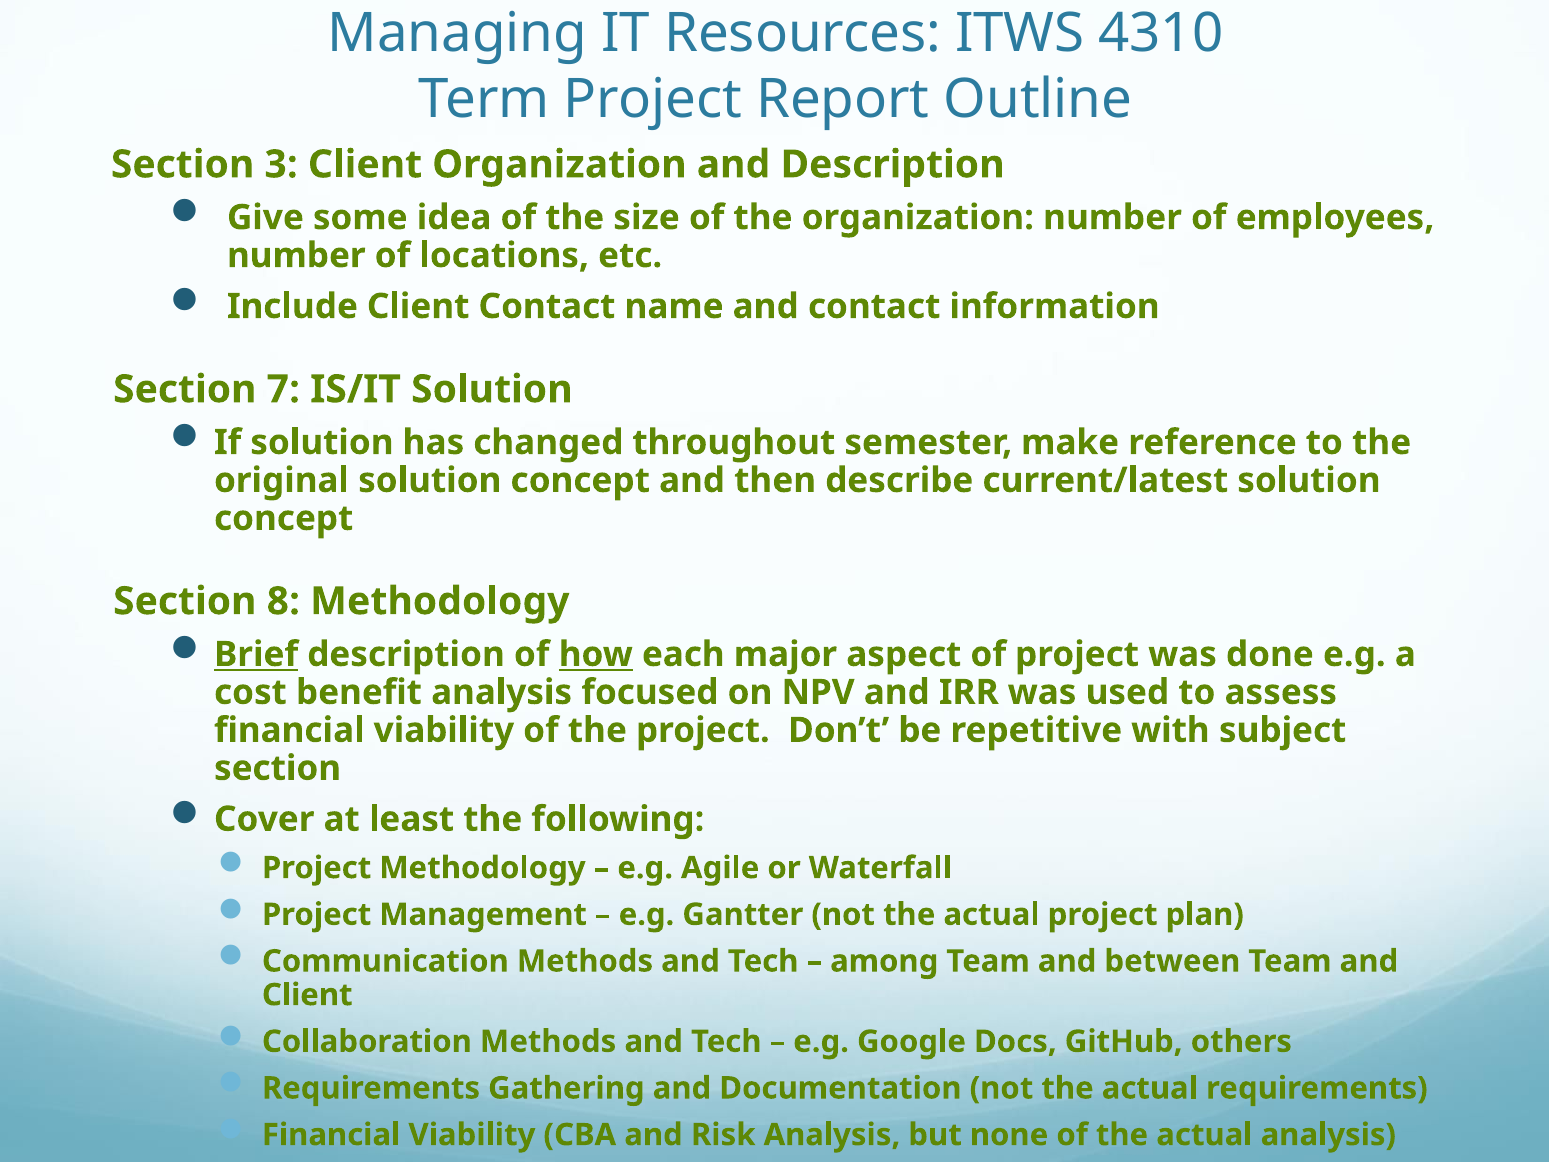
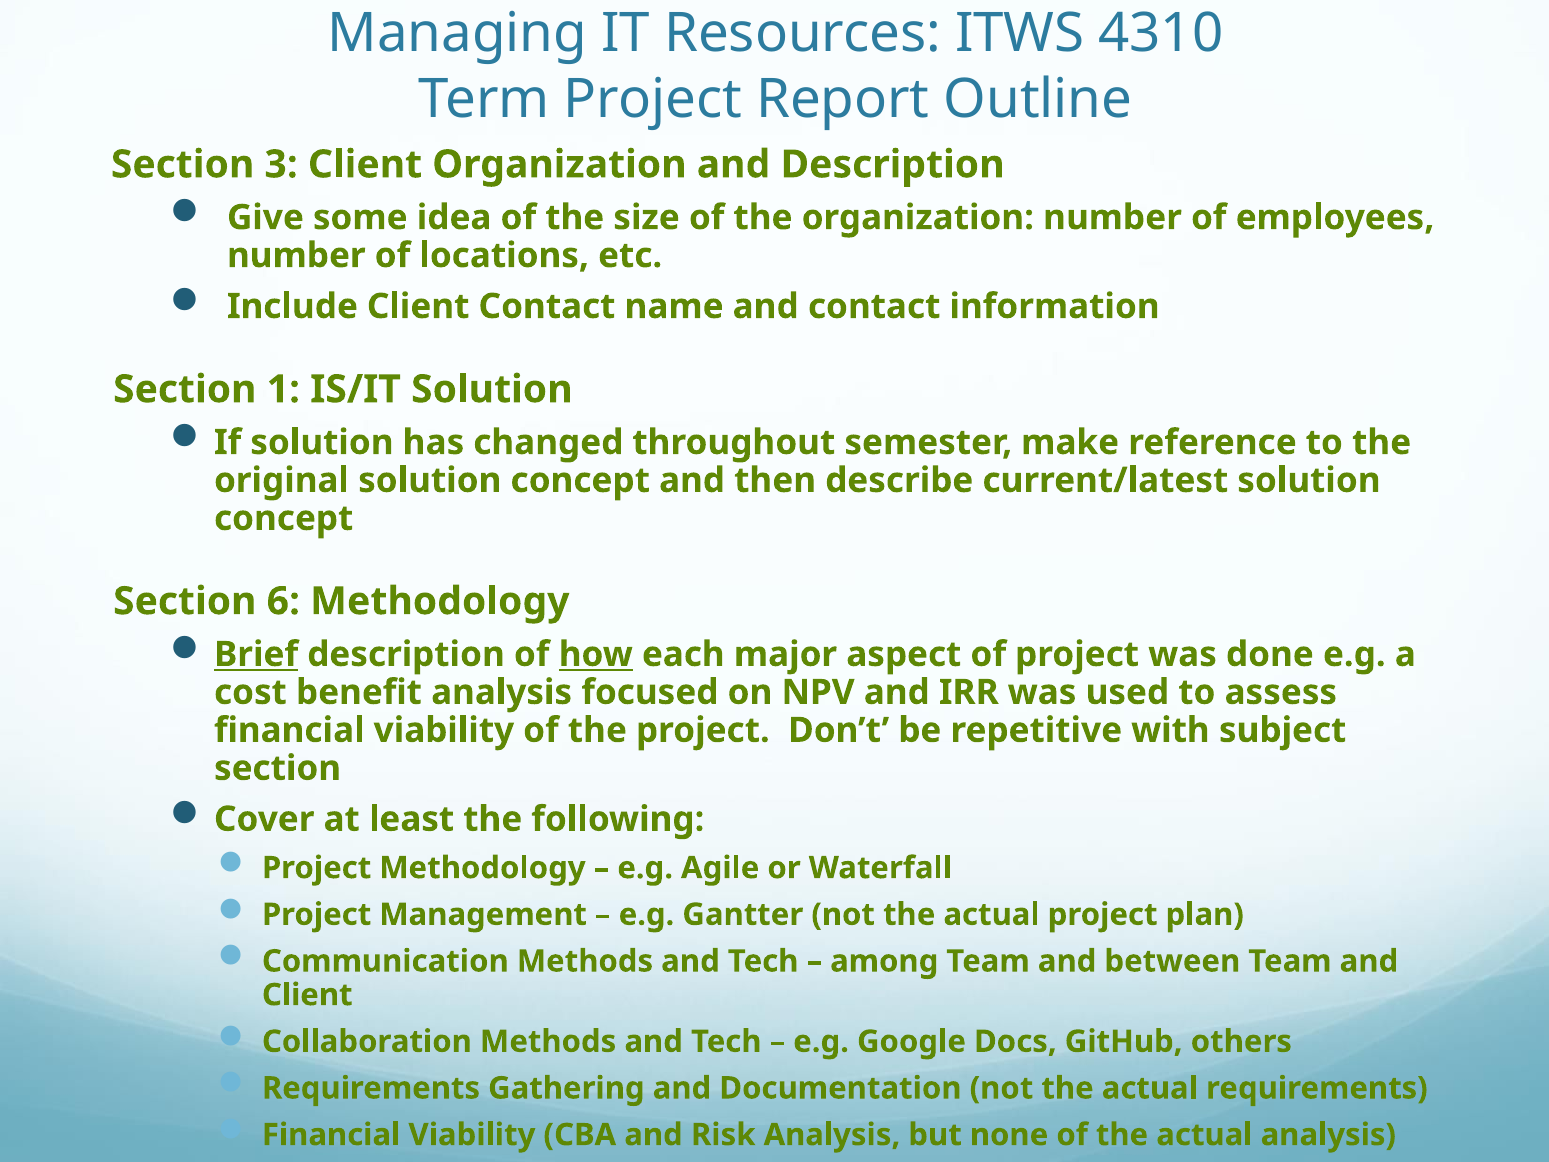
7: 7 -> 1
8: 8 -> 6
